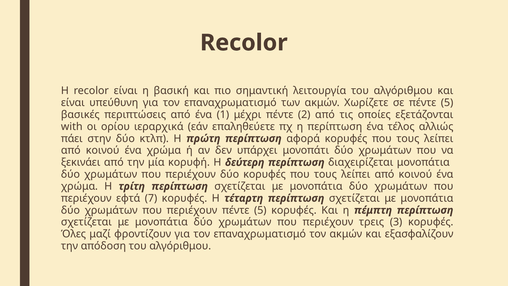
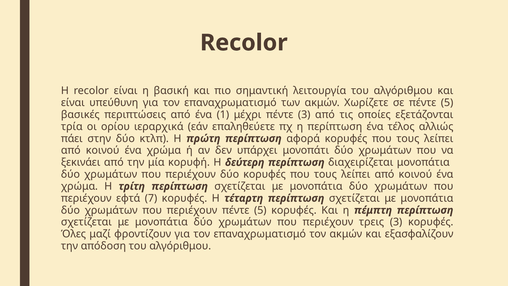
πέντε 2: 2 -> 3
with: with -> τρία
